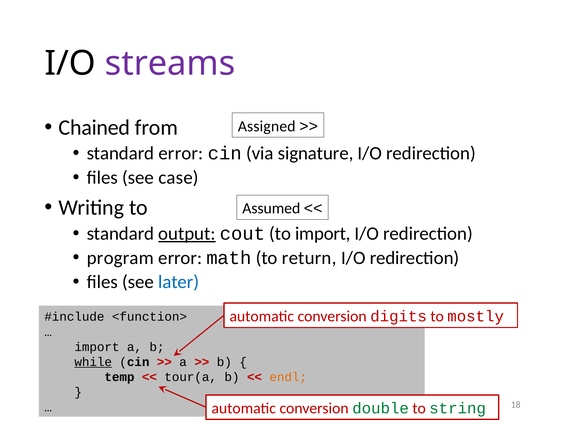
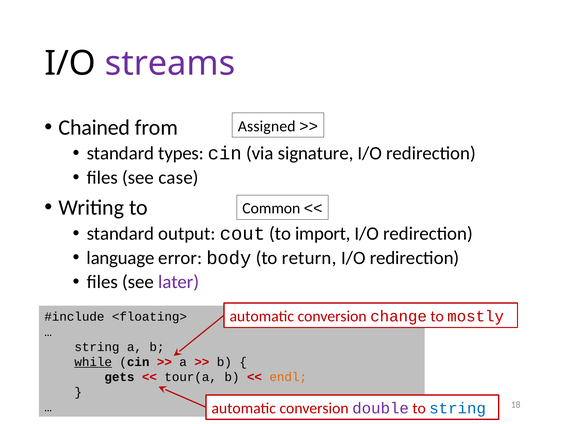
standard error: error -> types
Assumed: Assumed -> Common
output underline: present -> none
program: program -> language
math: math -> body
later colour: blue -> purple
digits: digits -> change
<function>: <function> -> <floating>
import at (97, 347): import -> string
temp: temp -> gets
double colour: green -> purple
string at (458, 408) colour: green -> blue
